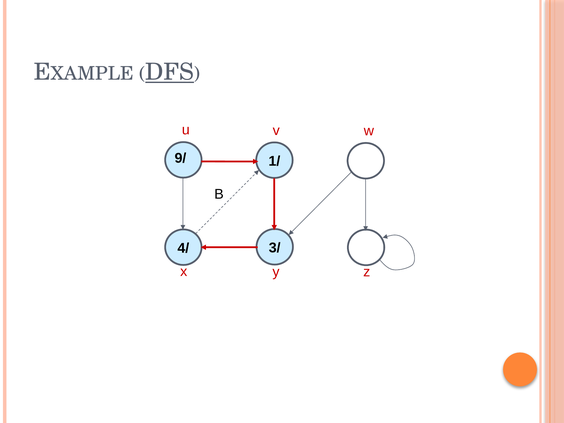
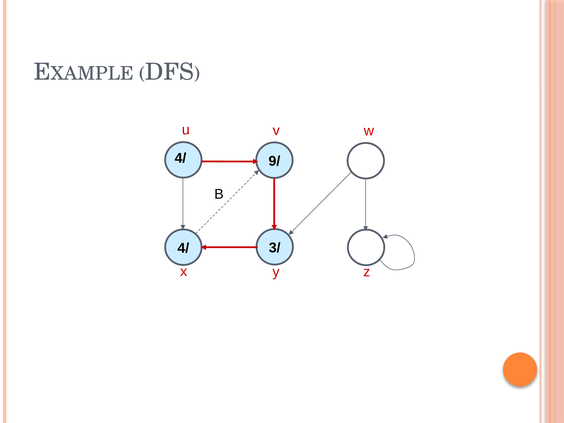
DFS underline: present -> none
9/ at (180, 158): 9/ -> 4/
1/: 1/ -> 9/
